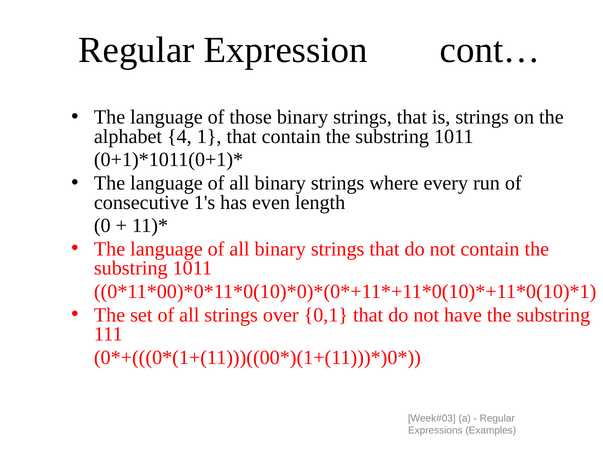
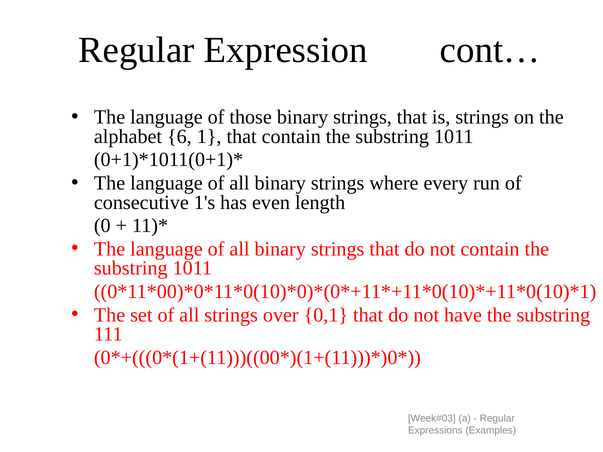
4: 4 -> 6
